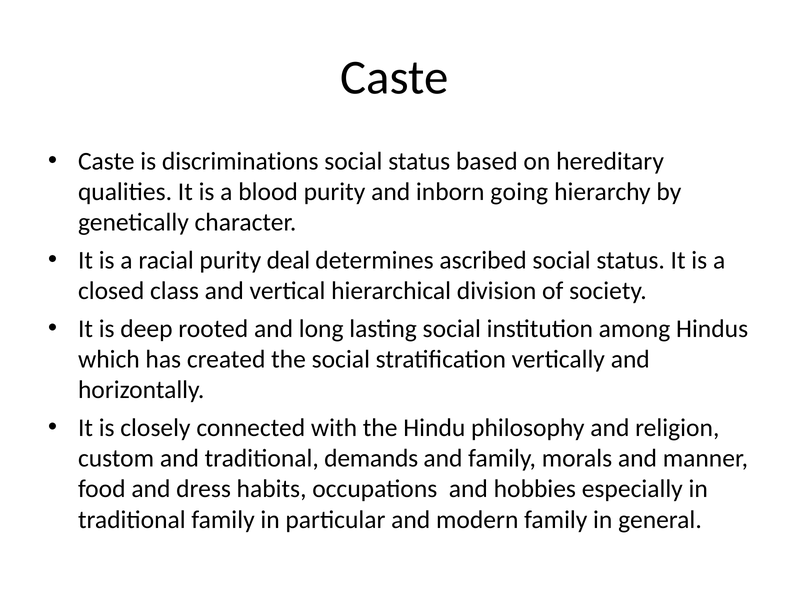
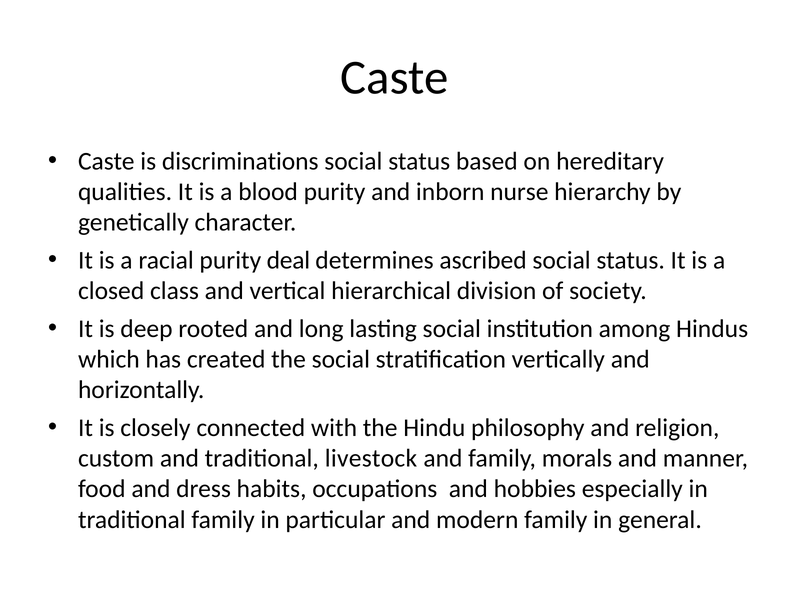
going: going -> nurse
demands: demands -> livestock
